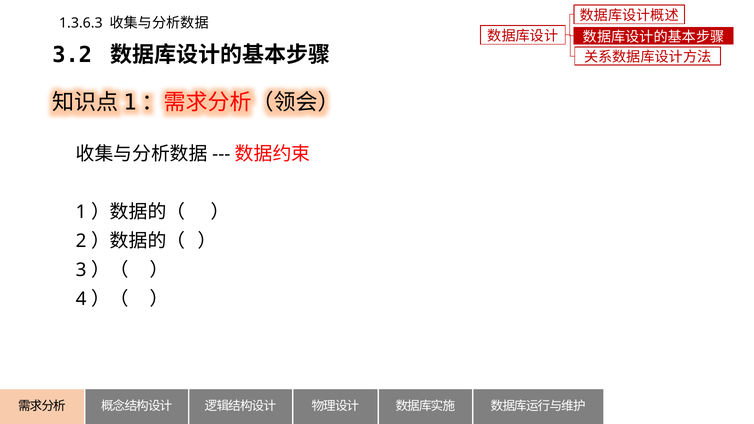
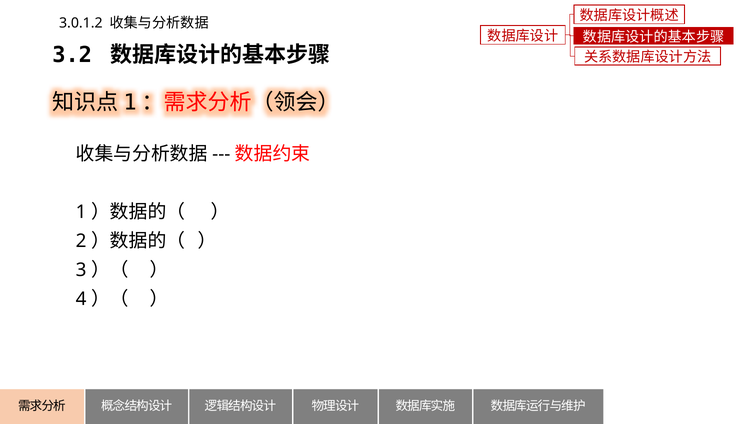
1.3.6.3: 1.3.6.3 -> 3.0.1.2
